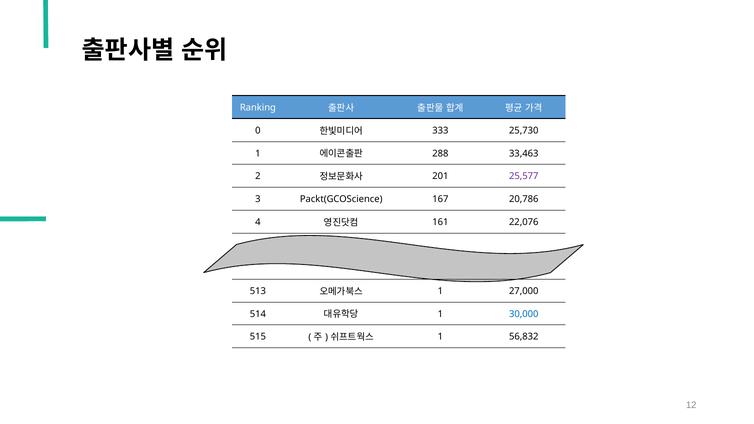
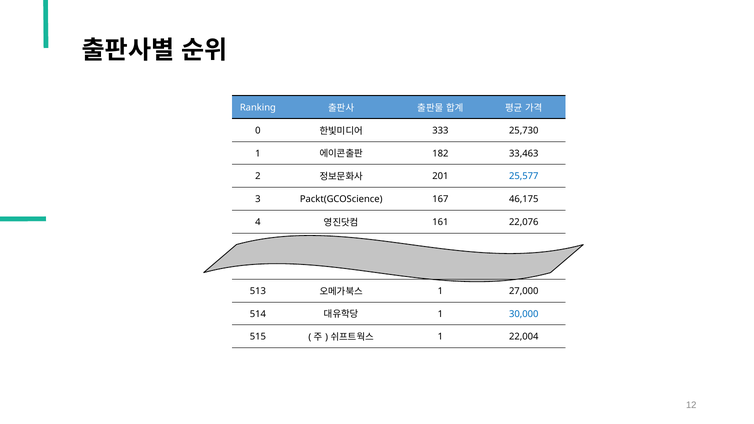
288: 288 -> 182
25,577 colour: purple -> blue
20,786: 20,786 -> 46,175
56,832: 56,832 -> 22,004
